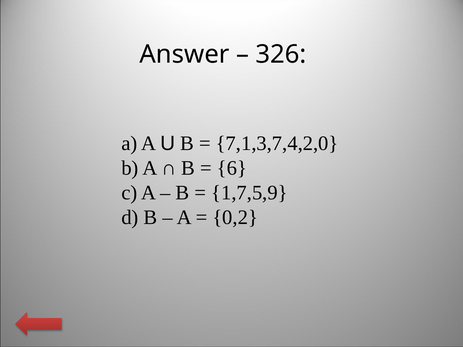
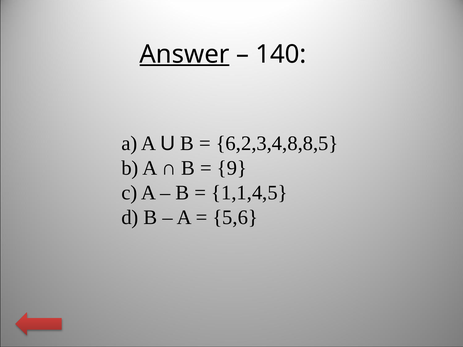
Answer underline: none -> present
326: 326 -> 140
7,1,3,7,4,2,0: 7,1,3,7,4,2,0 -> 6,2,3,4,8,8,5
6: 6 -> 9
1,7,5,9: 1,7,5,9 -> 1,1,4,5
0,2: 0,2 -> 5,6
